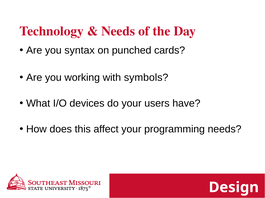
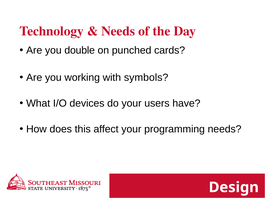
syntax: syntax -> double
